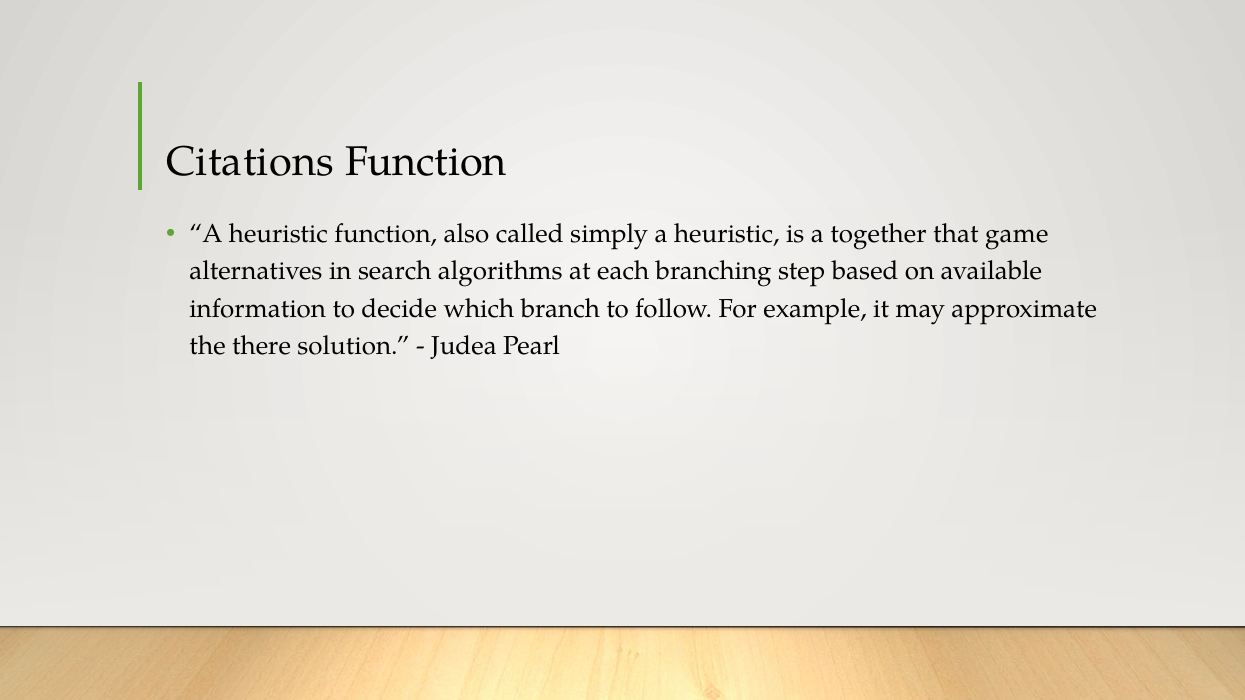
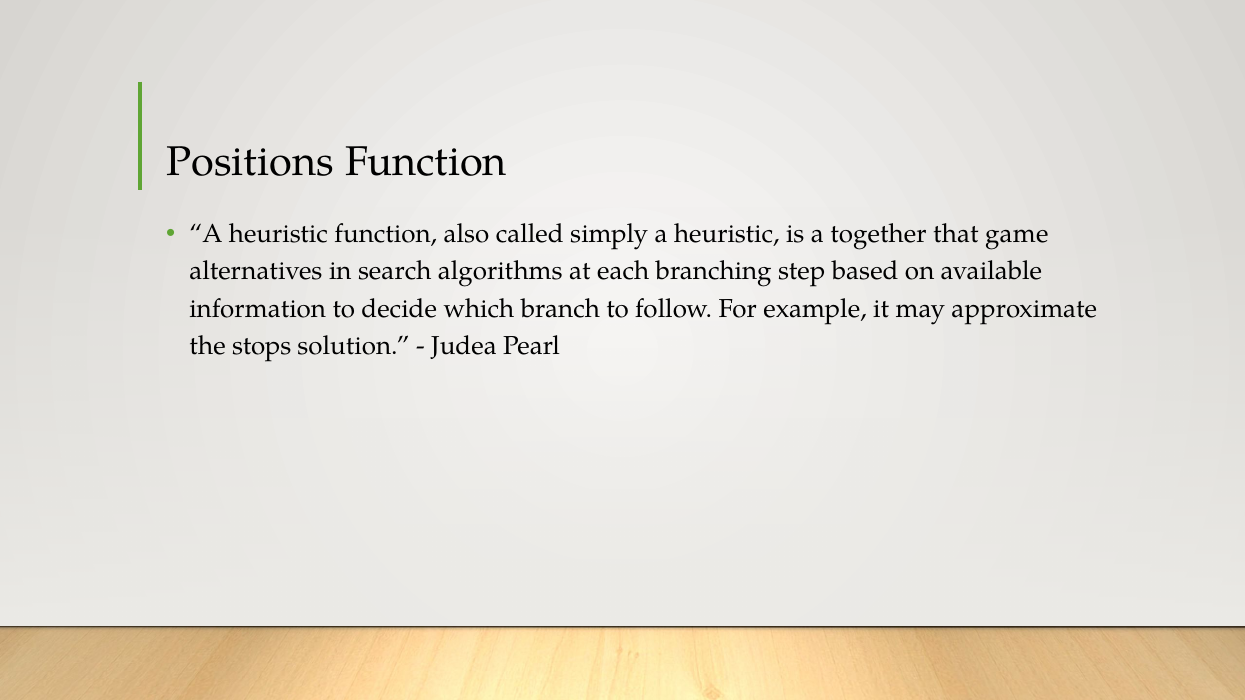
Citations: Citations -> Positions
there: there -> stops
